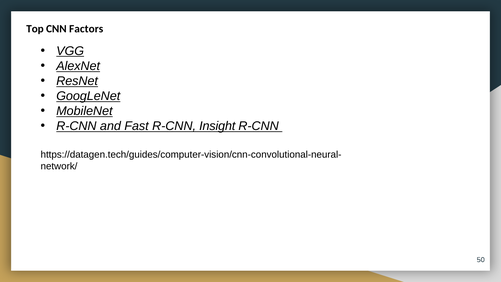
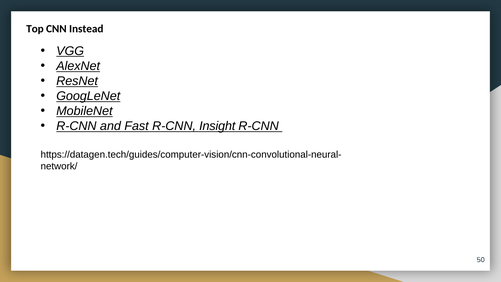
Factors: Factors -> Instead
